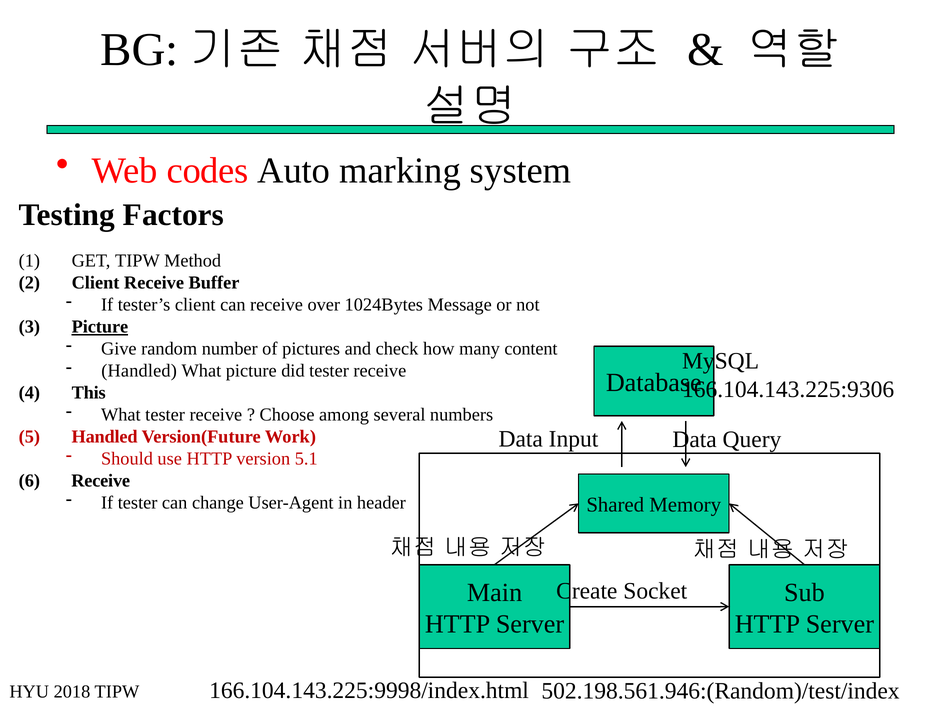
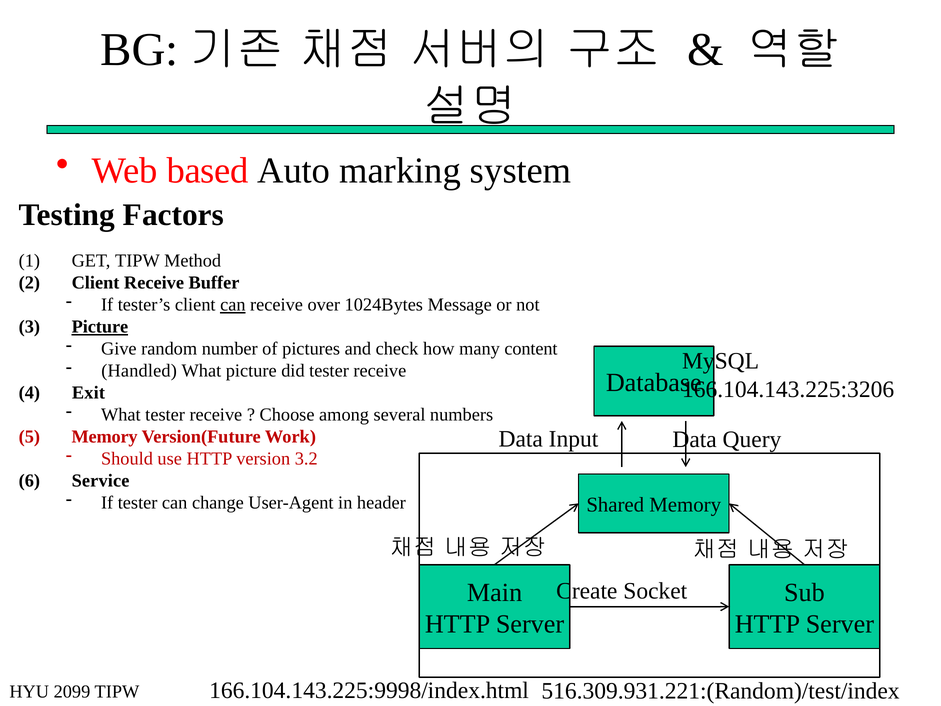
codes: codes -> based
can at (233, 305) underline: none -> present
166.104.143.225:9306: 166.104.143.225:9306 -> 166.104.143.225:3206
This: This -> Exit
Handled at (105, 437): Handled -> Memory
5.1: 5.1 -> 3.2
Receive at (101, 481): Receive -> Service
502.198.561.946:(Random)/test/index: 502.198.561.946:(Random)/test/index -> 516.309.931.221:(Random)/test/index
2018: 2018 -> 2099
